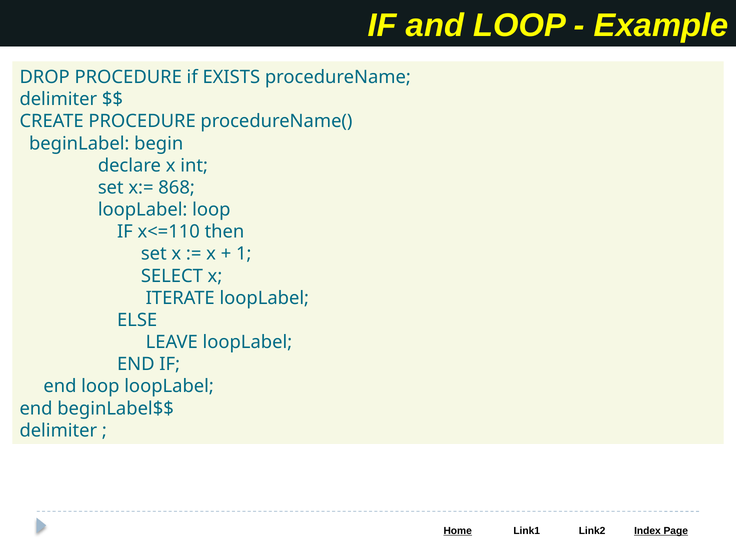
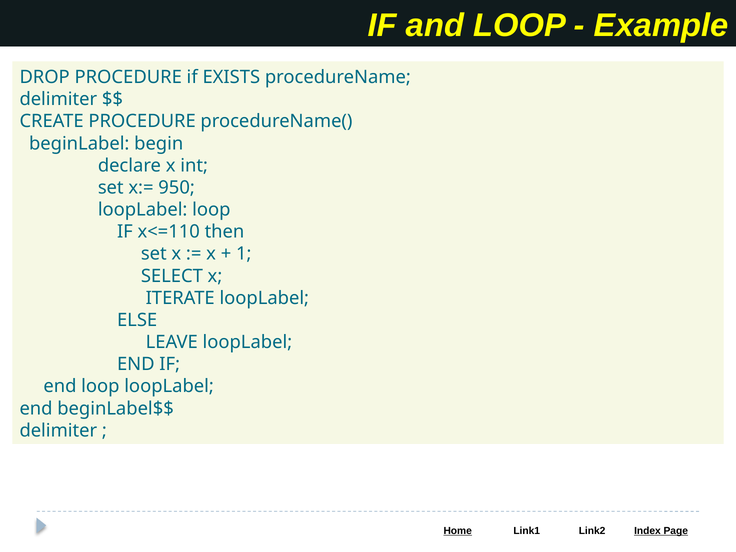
868: 868 -> 950
